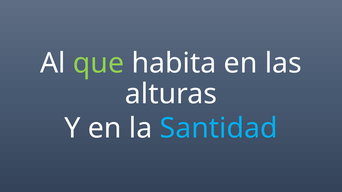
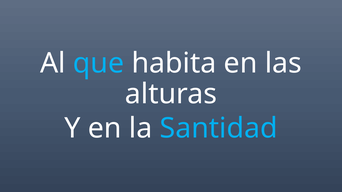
que colour: light green -> light blue
